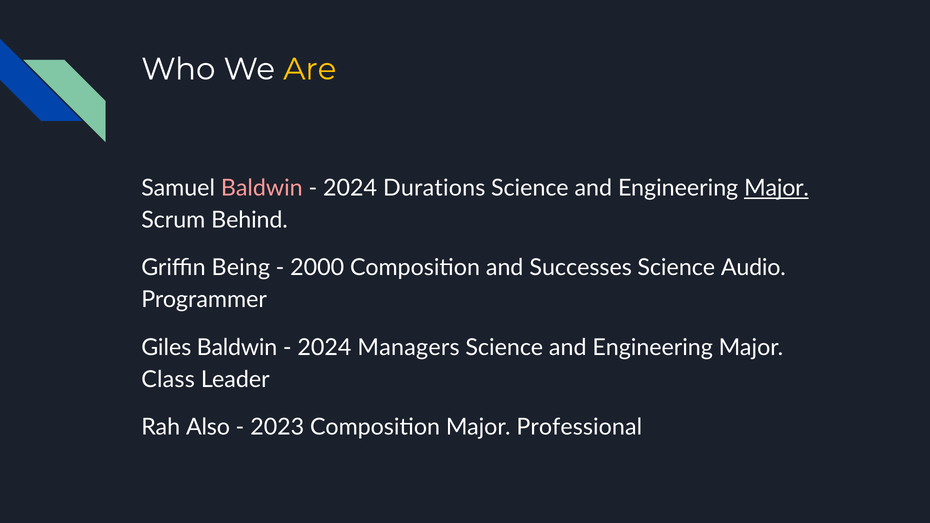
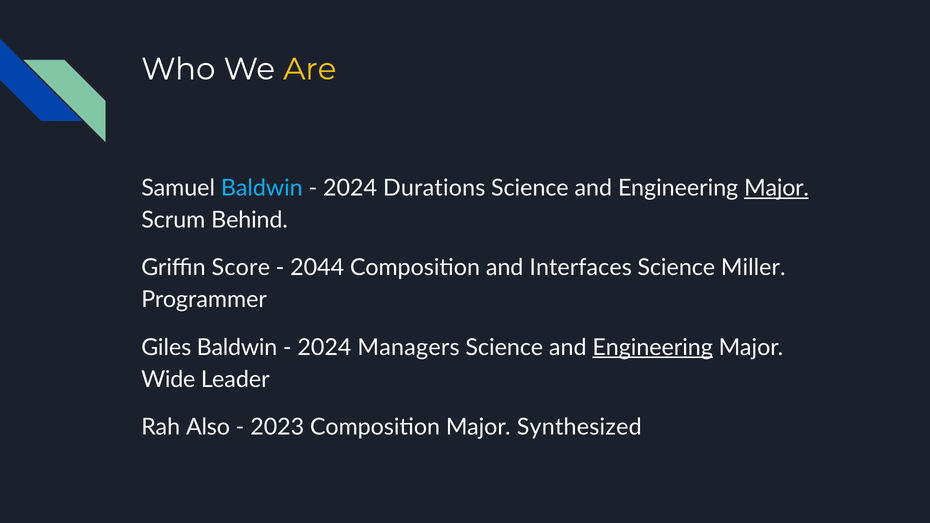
Baldwin at (262, 188) colour: pink -> light blue
Being: Being -> Score
2000: 2000 -> 2044
Successes: Successes -> Interfaces
Audio: Audio -> Miller
Engineering at (653, 347) underline: none -> present
Class: Class -> Wide
Professional: Professional -> Synthesized
